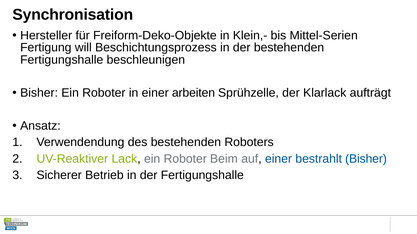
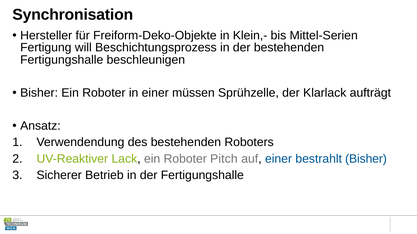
arbeiten: arbeiten -> müssen
Beim: Beim -> Pitch
